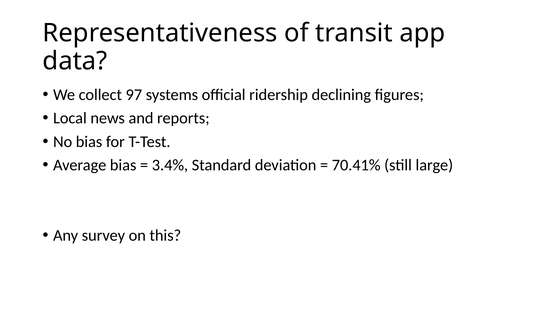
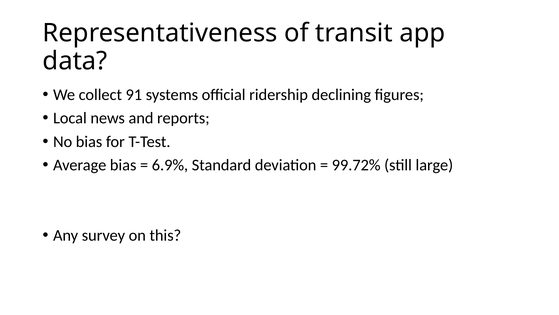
97: 97 -> 91
3.4%: 3.4% -> 6.9%
70.41%: 70.41% -> 99.72%
